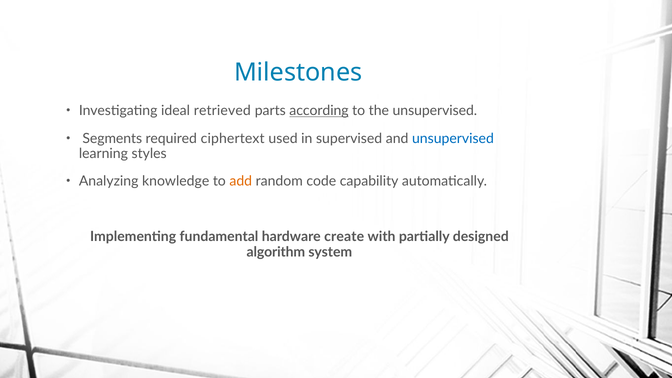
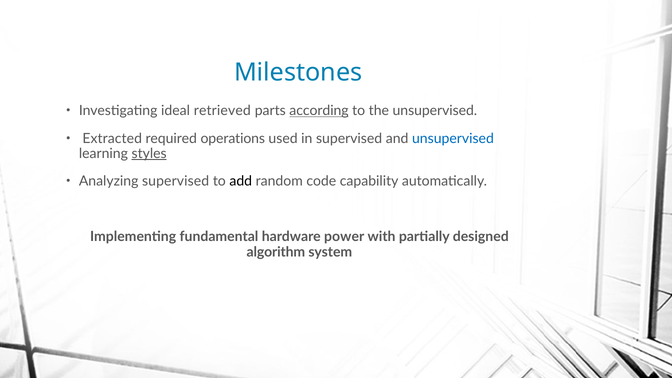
Segments: Segments -> Extracted
ciphertext: ciphertext -> operations
styles underline: none -> present
Analyzing knowledge: knowledge -> supervised
add colour: orange -> black
create: create -> power
